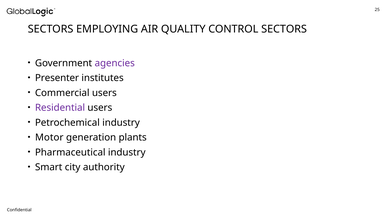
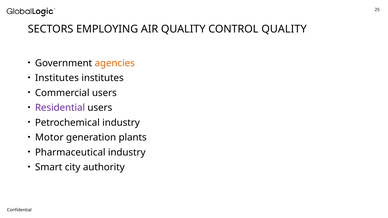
CONTROL SECTORS: SECTORS -> QUALITY
agencies colour: purple -> orange
Presenter at (57, 78): Presenter -> Institutes
